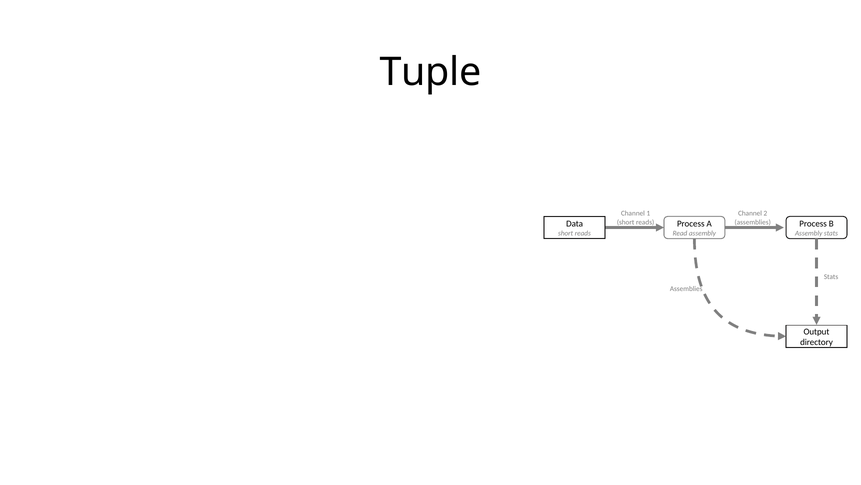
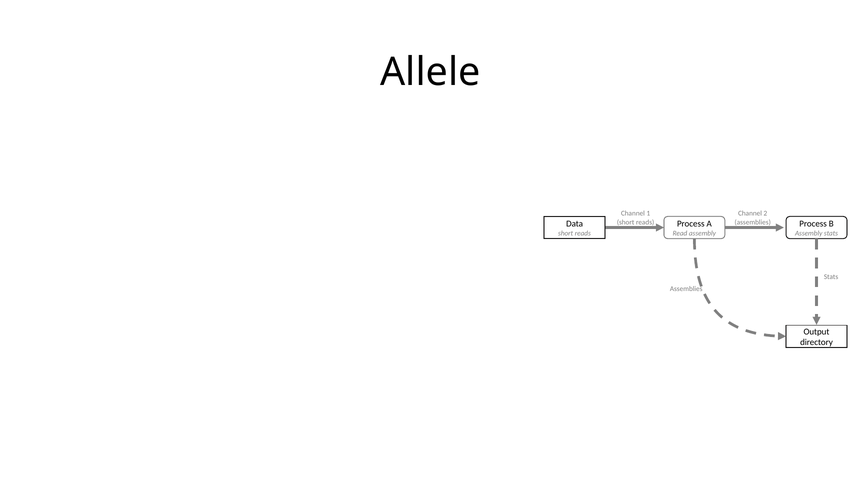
Tuple: Tuple -> Allele
